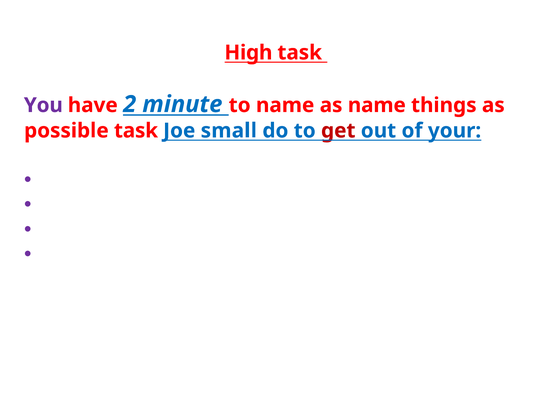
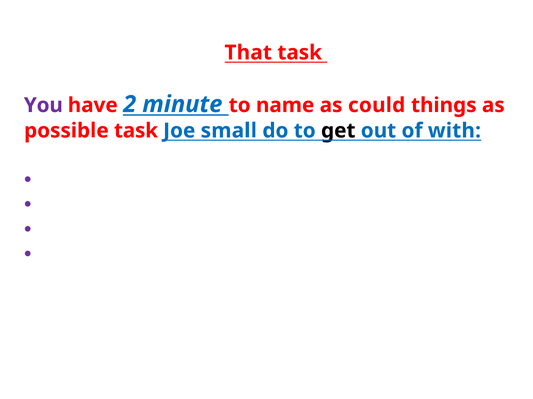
High: High -> That
as name: name -> could
get colour: red -> black
your: your -> with
